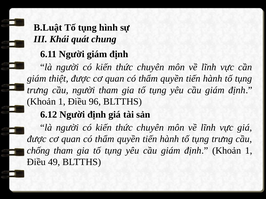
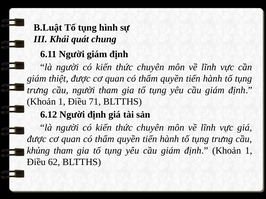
96: 96 -> 71
chống: chống -> khủng
49: 49 -> 62
